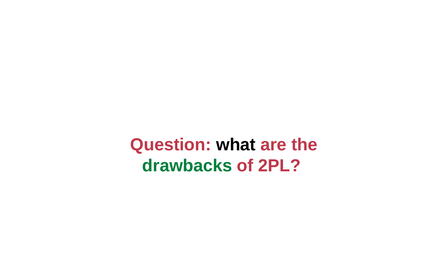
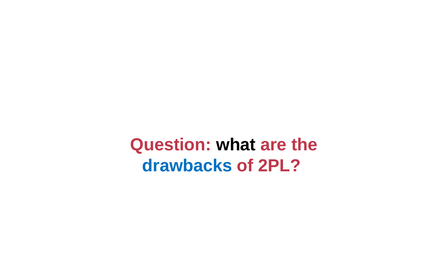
drawbacks colour: green -> blue
